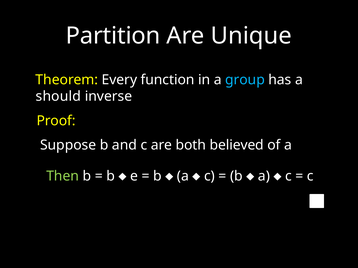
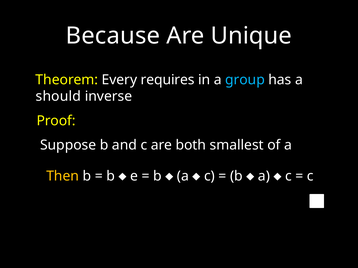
Partition: Partition -> Because
function: function -> requires
believed: believed -> smallest
Then colour: light green -> yellow
